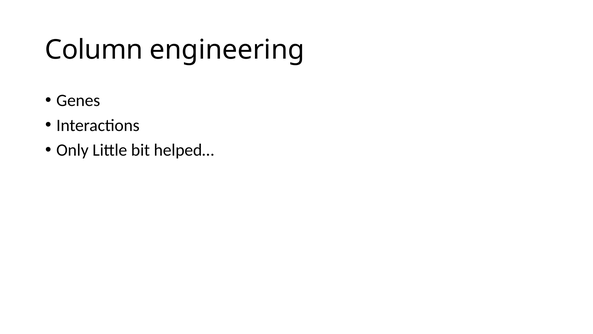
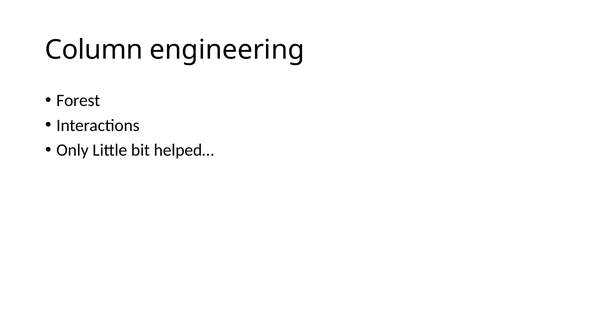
Genes: Genes -> Forest
